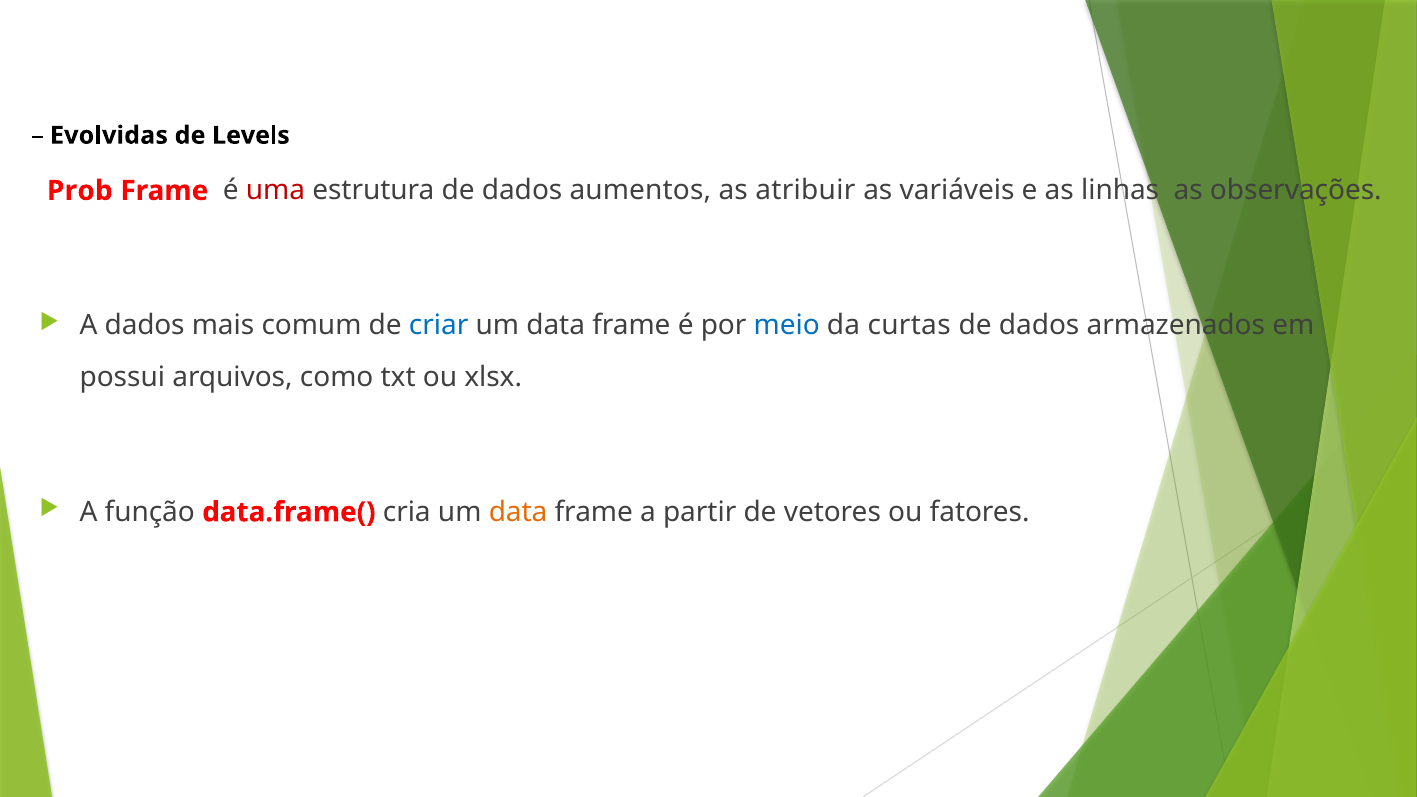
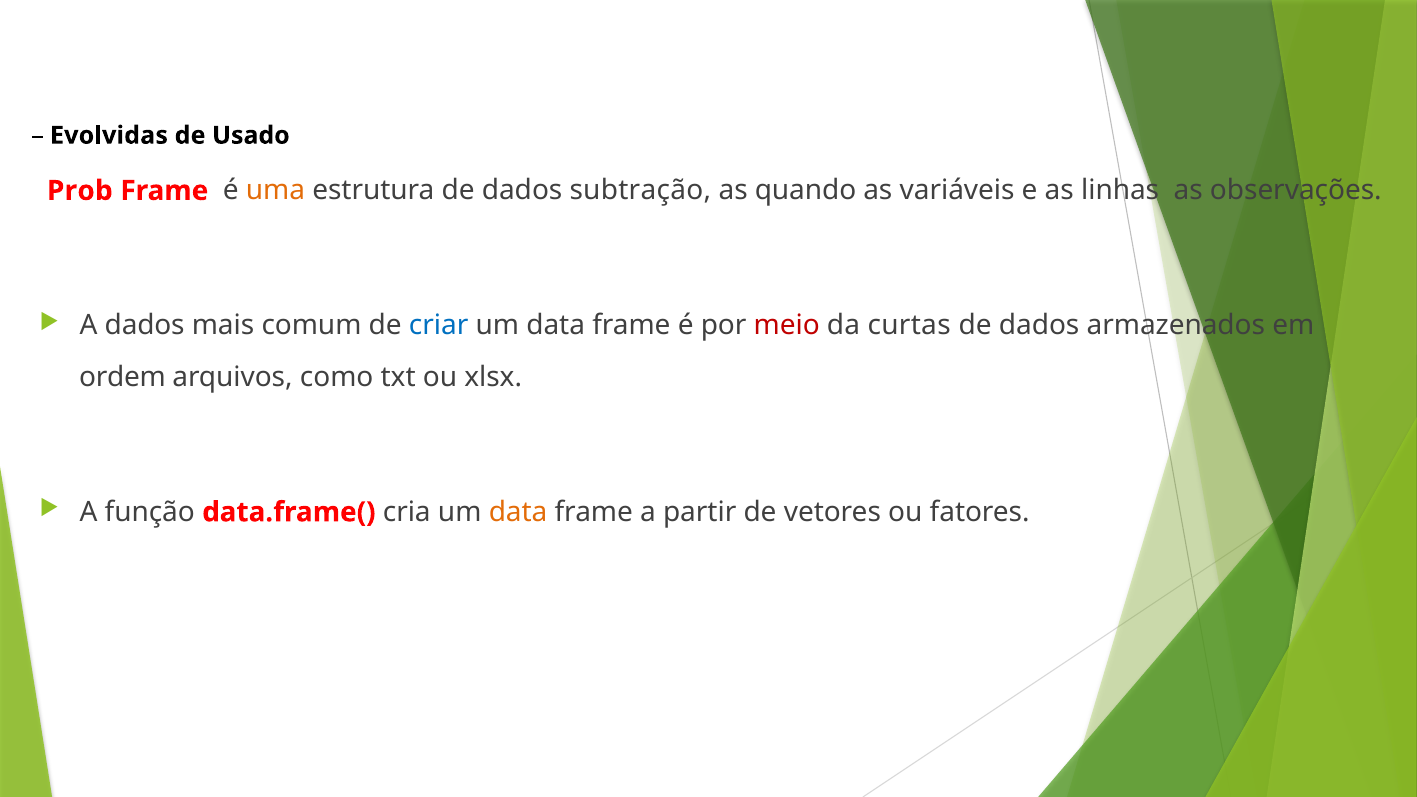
Levels: Levels -> Usado
uma colour: red -> orange
aumentos: aumentos -> subtração
atribuir: atribuir -> quando
meio colour: blue -> red
possui: possui -> ordem
